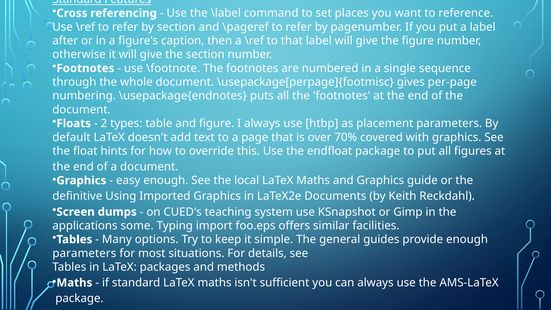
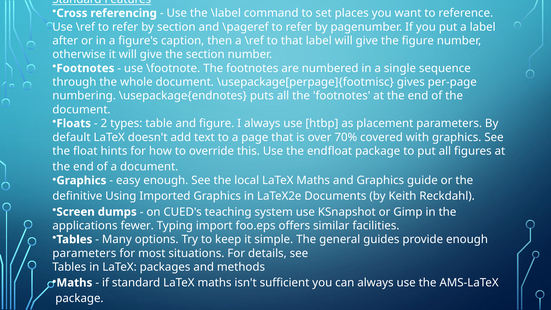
some: some -> fewer
